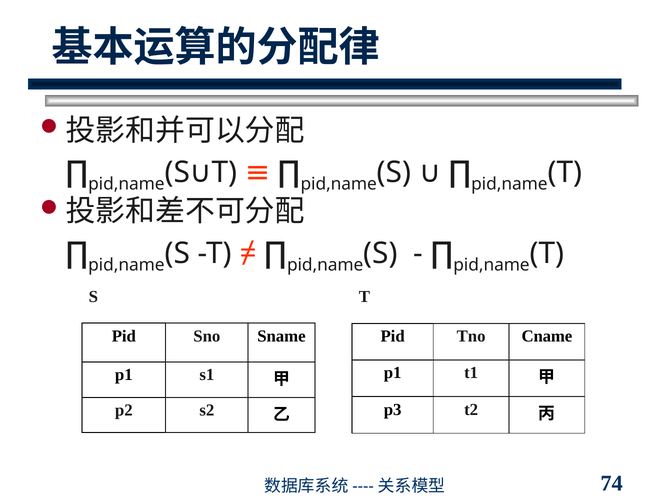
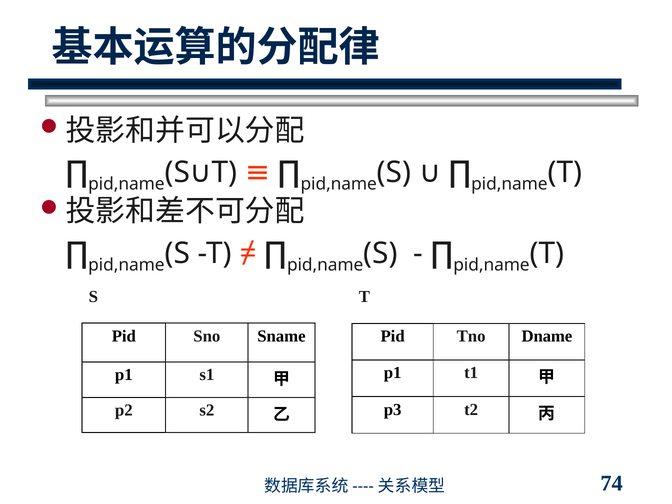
Cname: Cname -> Dname
